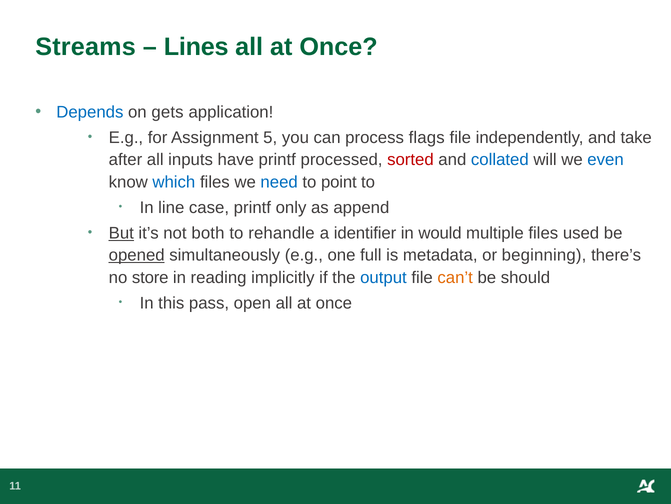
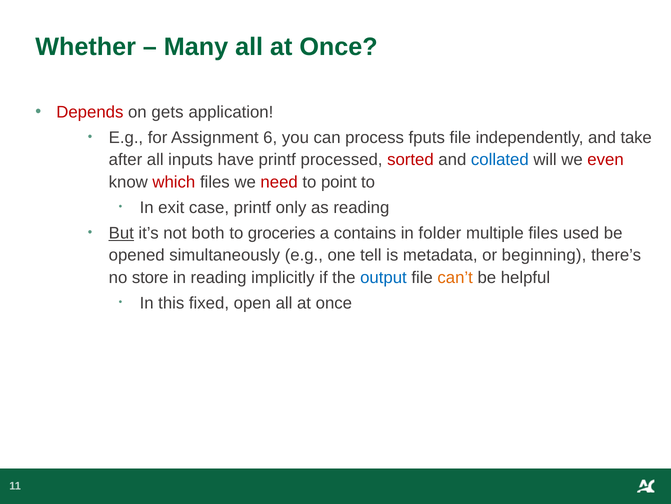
Streams: Streams -> Whether
Lines: Lines -> Many
Depends colour: blue -> red
5: 5 -> 6
flags: flags -> fputs
even colour: blue -> red
which colour: blue -> red
need colour: blue -> red
line: line -> exit
as append: append -> reading
rehandle: rehandle -> groceries
identifier: identifier -> contains
would: would -> folder
opened underline: present -> none
full: full -> tell
should: should -> helpful
pass: pass -> fixed
